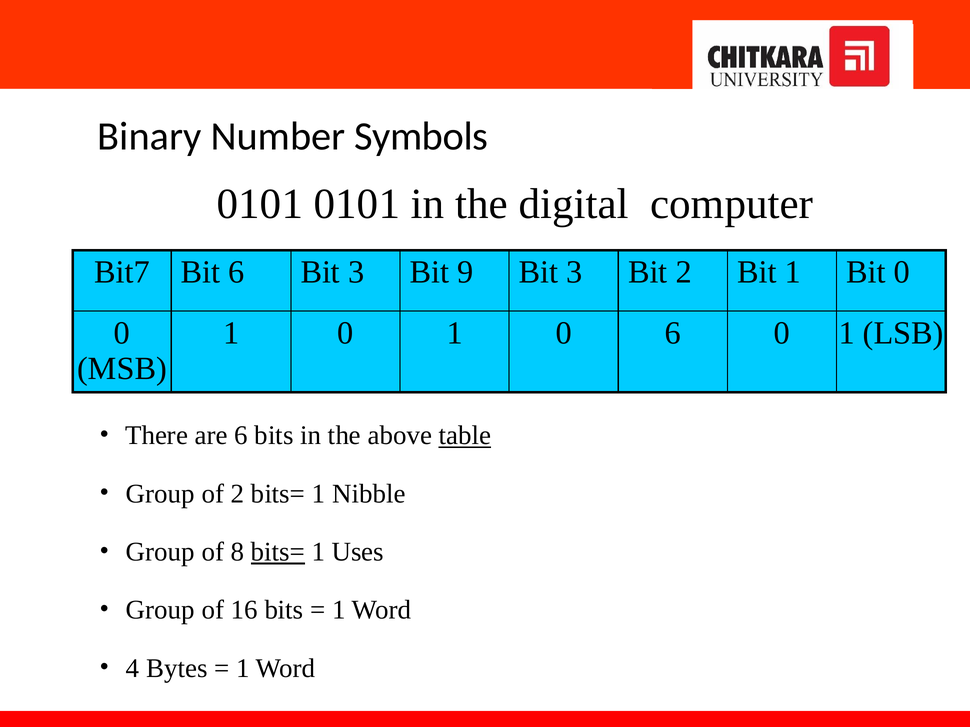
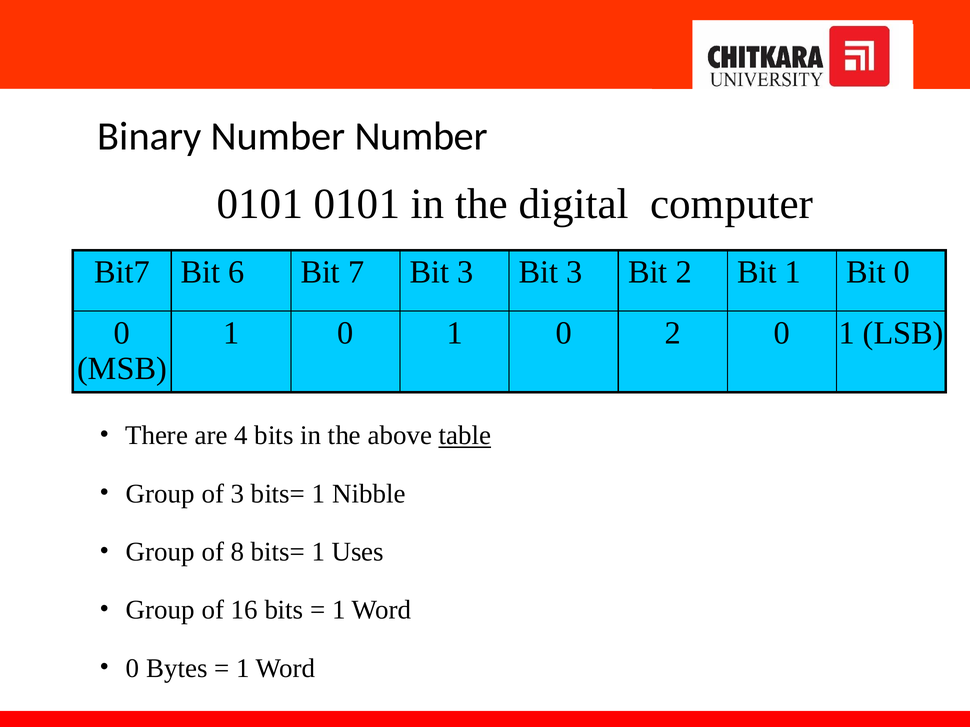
Number Symbols: Symbols -> Number
6 Bit 3: 3 -> 7
9 at (465, 272): 9 -> 3
0 6: 6 -> 2
are 6: 6 -> 4
of 2: 2 -> 3
bits= at (278, 552) underline: present -> none
4 at (133, 669): 4 -> 0
